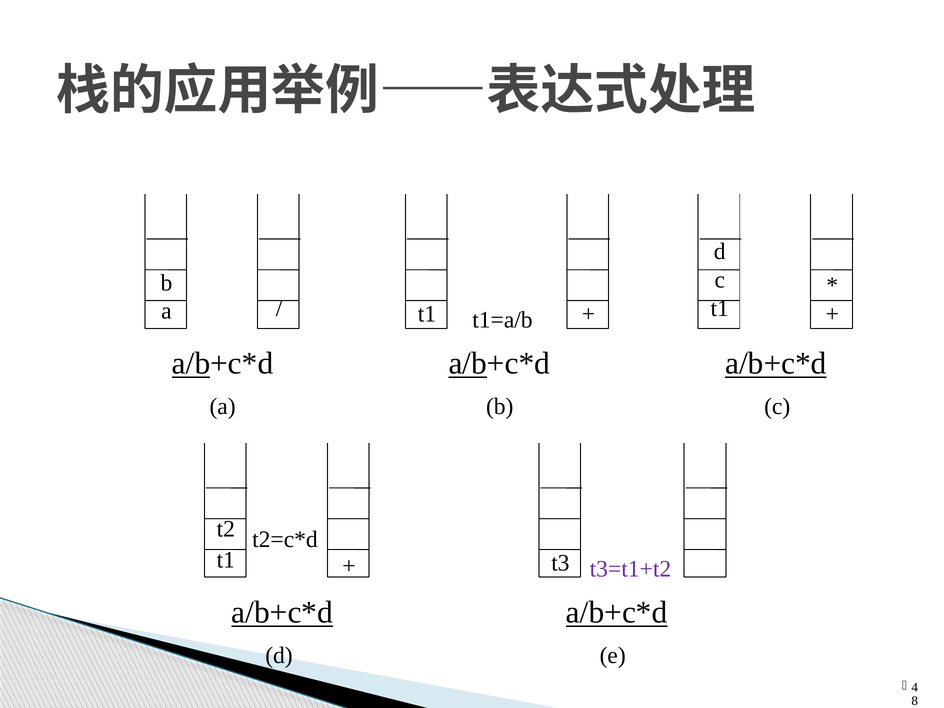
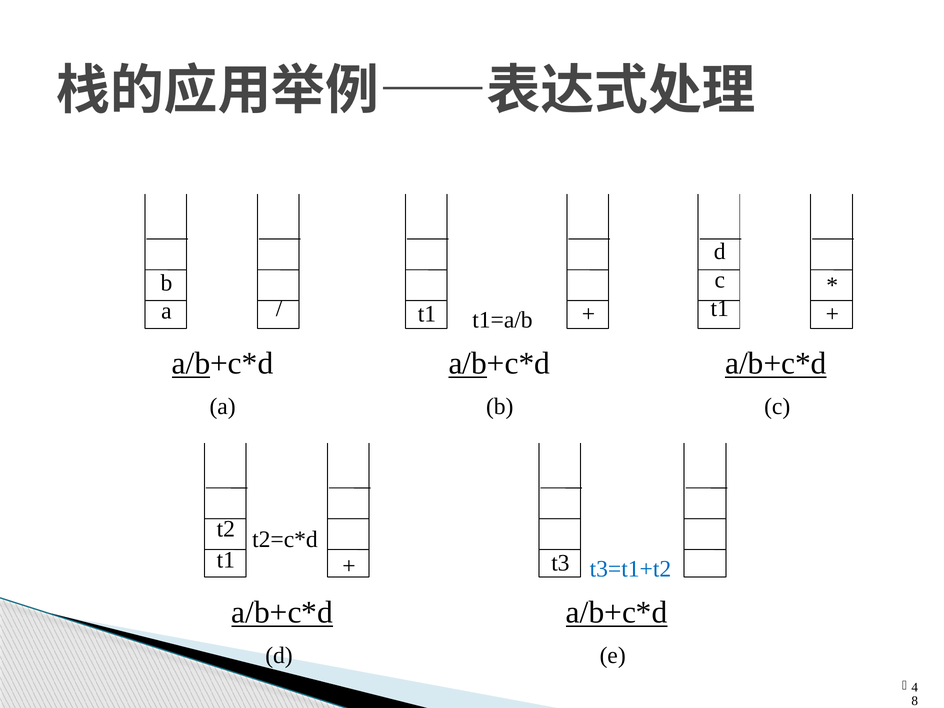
t3=t1+t2 colour: purple -> blue
